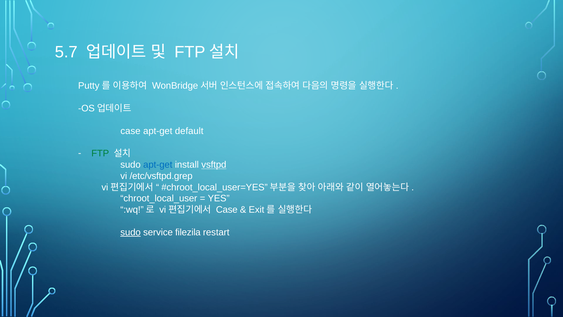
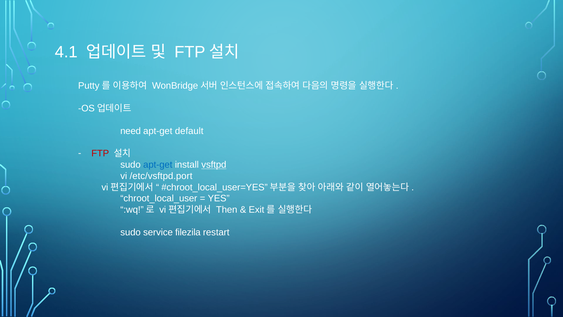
5.7: 5.7 -> 4.1
case at (130, 131): case -> need
FTP at (100, 153) colour: green -> red
/etc/vsftpd.grep: /etc/vsftpd.grep -> /etc/vsftpd.port
Case at (227, 210): Case -> Then
sudo at (131, 232) underline: present -> none
